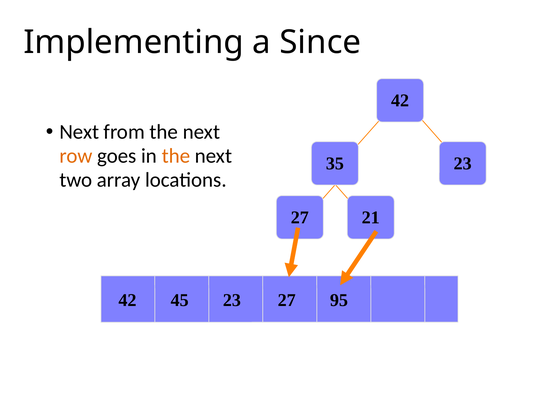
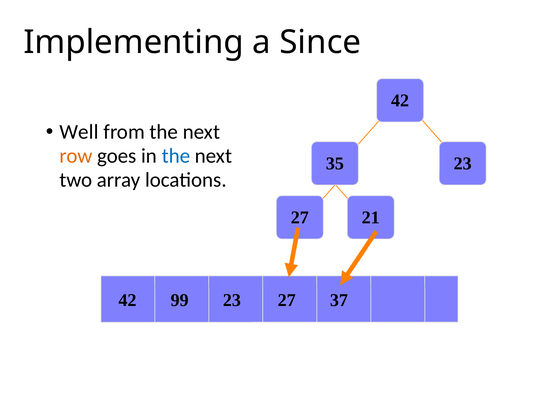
Next at (79, 132): Next -> Well
the at (176, 156) colour: orange -> blue
45: 45 -> 99
95: 95 -> 37
